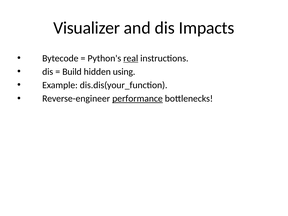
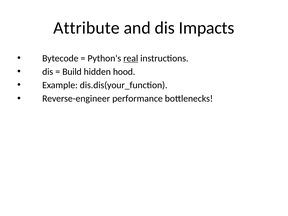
Visualizer: Visualizer -> Attribute
using: using -> hood
performance underline: present -> none
